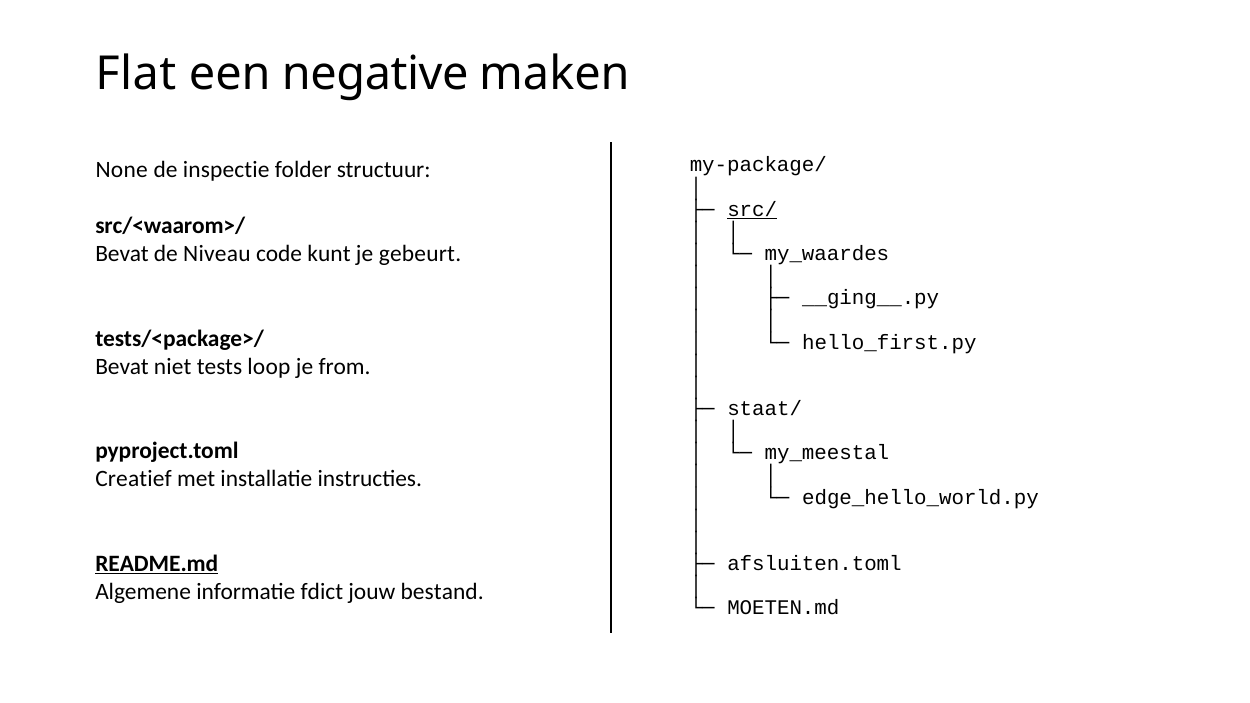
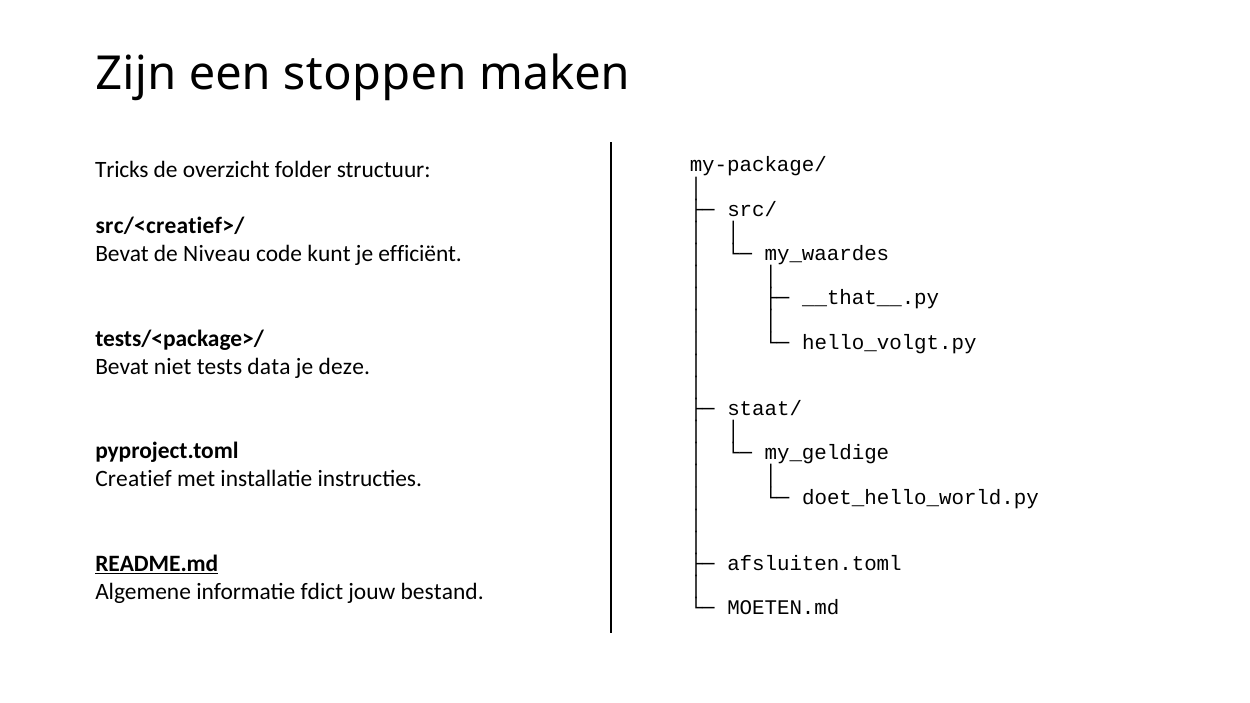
Flat: Flat -> Zijn
negative: negative -> stoppen
None: None -> Tricks
inspectie: inspectie -> overzicht
src/ underline: present -> none
src/<waarom>/: src/<waarom>/ -> src/<creatief>/
gebeurt: gebeurt -> efficiënt
__ging__.py: __ging__.py -> __that__.py
hello_first.py: hello_first.py -> hello_volgt.py
loop: loop -> data
from: from -> deze
my_meestal: my_meestal -> my_geldige
edge_hello_world.py: edge_hello_world.py -> doet_hello_world.py
